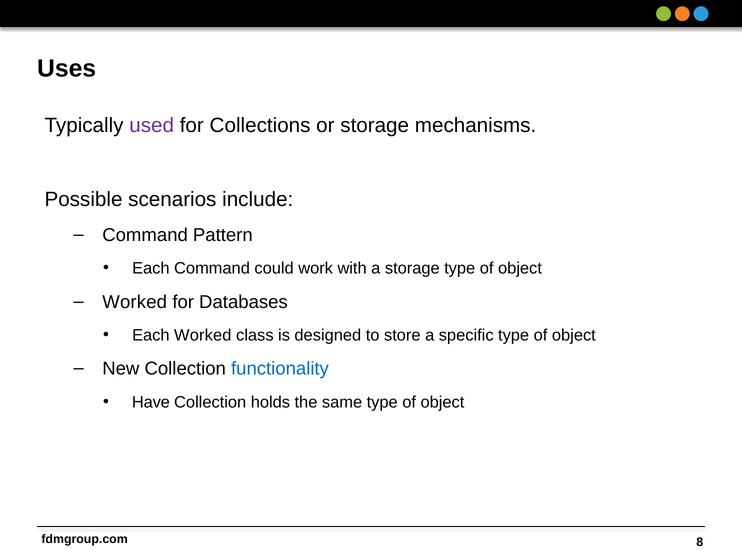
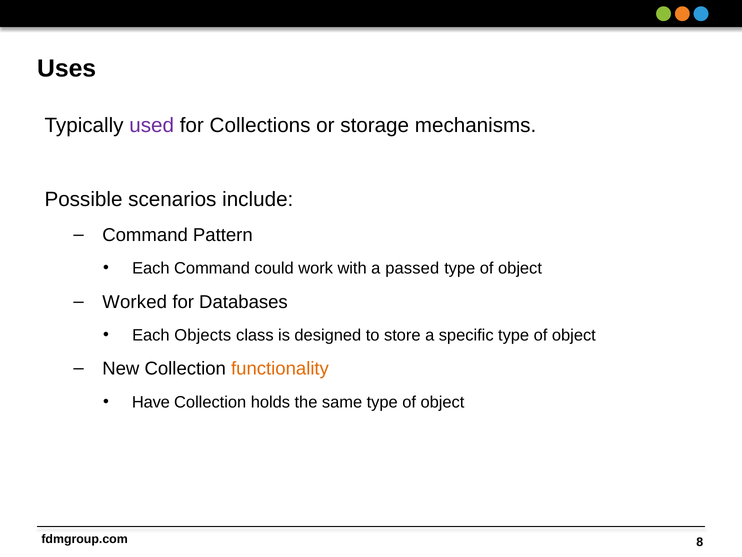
a storage: storage -> passed
Each Worked: Worked -> Objects
functionality colour: blue -> orange
